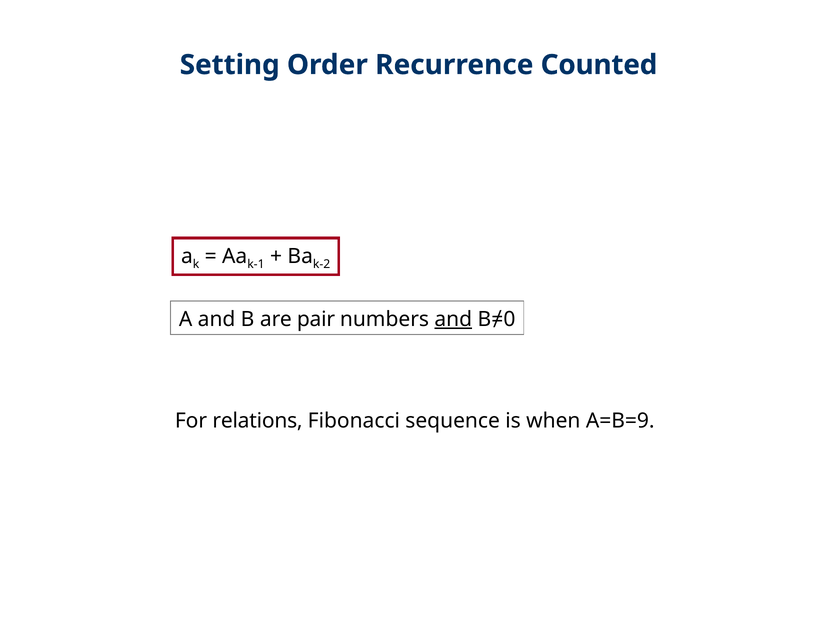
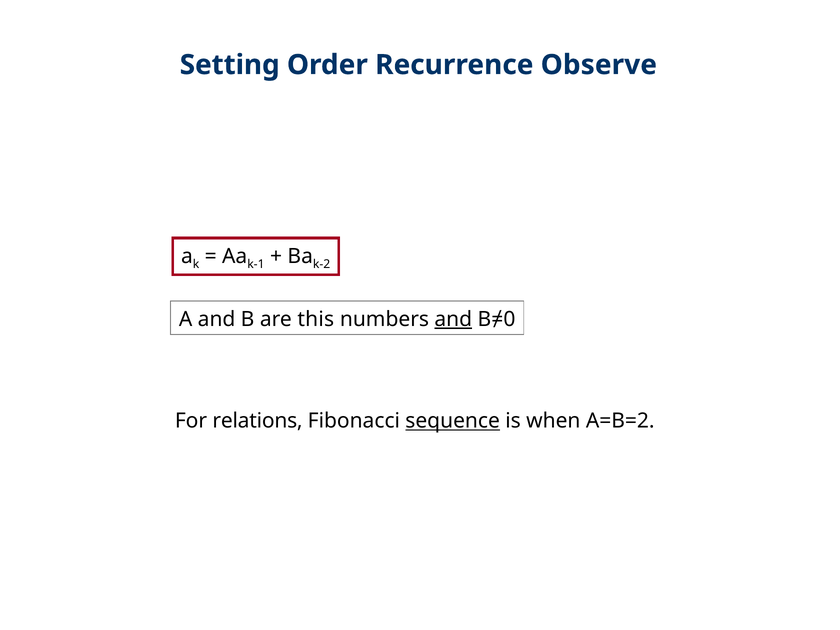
Counted: Counted -> Observe
pair: pair -> this
sequence underline: none -> present
A=B=9: A=B=9 -> A=B=2
